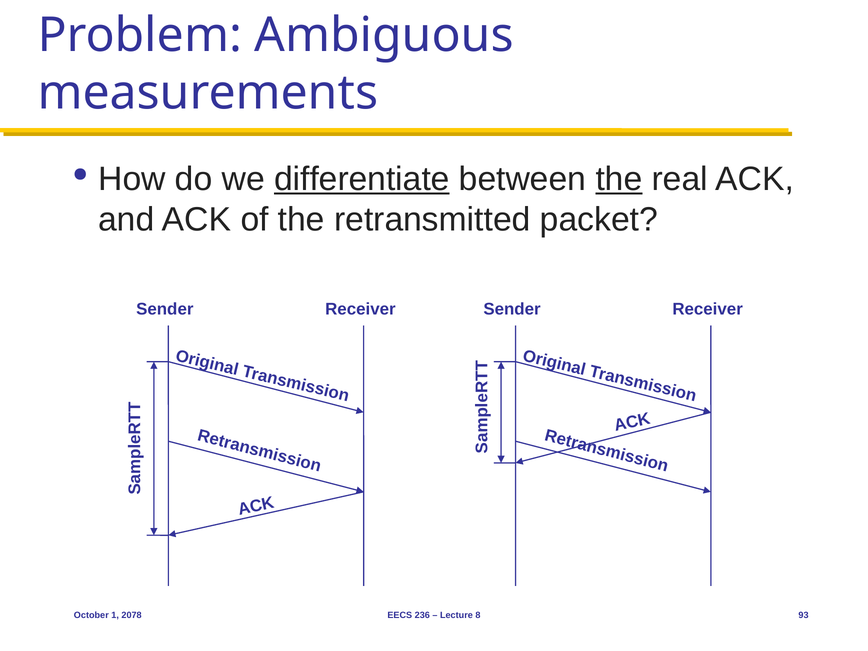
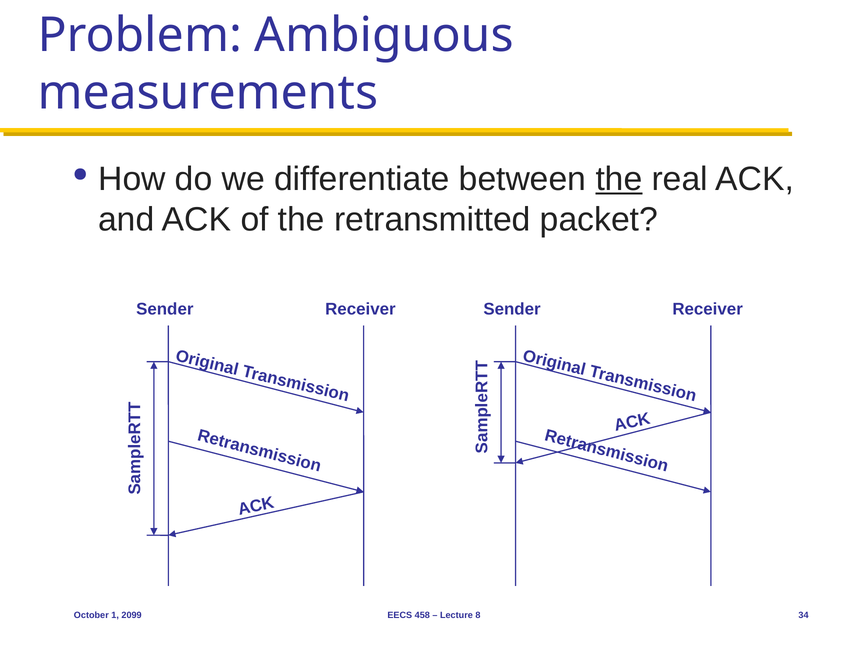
differentiate underline: present -> none
2078: 2078 -> 2099
236: 236 -> 458
93: 93 -> 34
